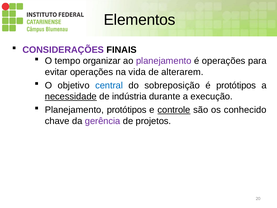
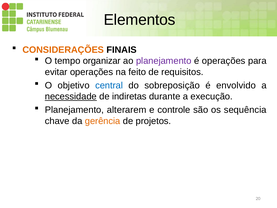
CONSIDERAÇÕES colour: purple -> orange
vida: vida -> feito
alterarem: alterarem -> requisitos
é protótipos: protótipos -> envolvido
indústria: indústria -> indiretas
Planejamento protótipos: protótipos -> alterarem
controle underline: present -> none
conhecido: conhecido -> sequência
gerência colour: purple -> orange
